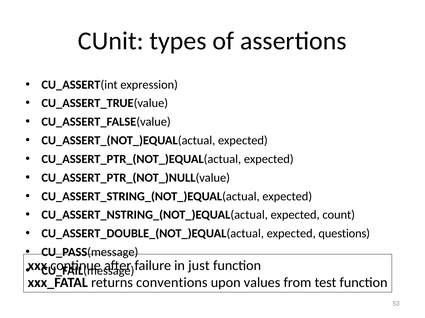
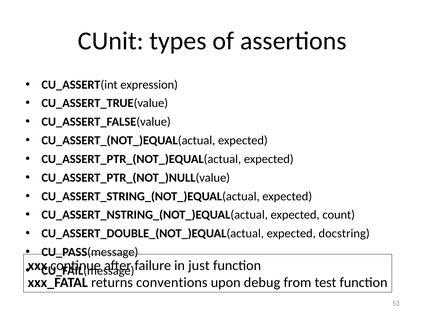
questions: questions -> docstring
values: values -> debug
